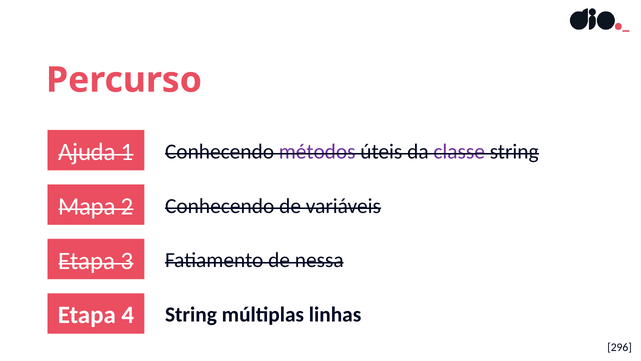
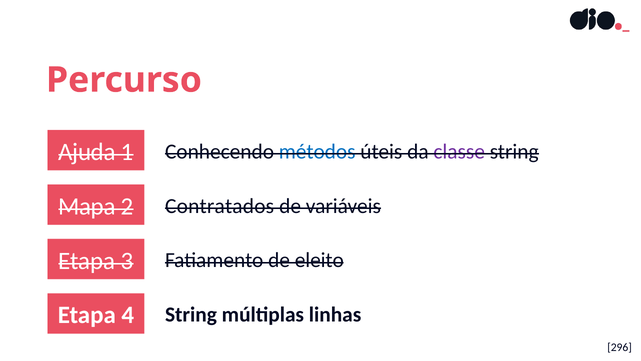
métodos colour: purple -> blue
2 Conhecendo: Conhecendo -> Contratados
nessa: nessa -> eleito
